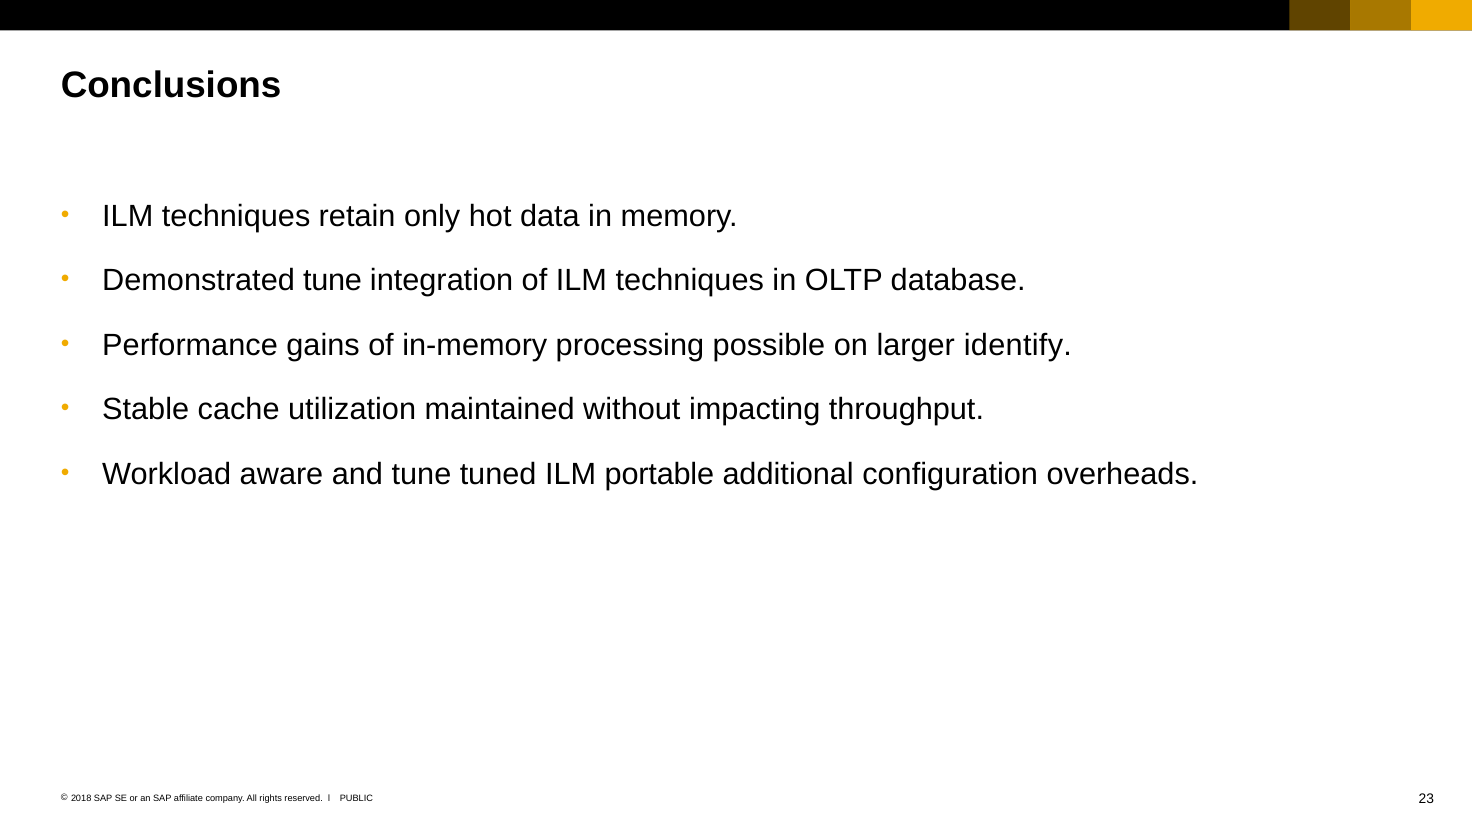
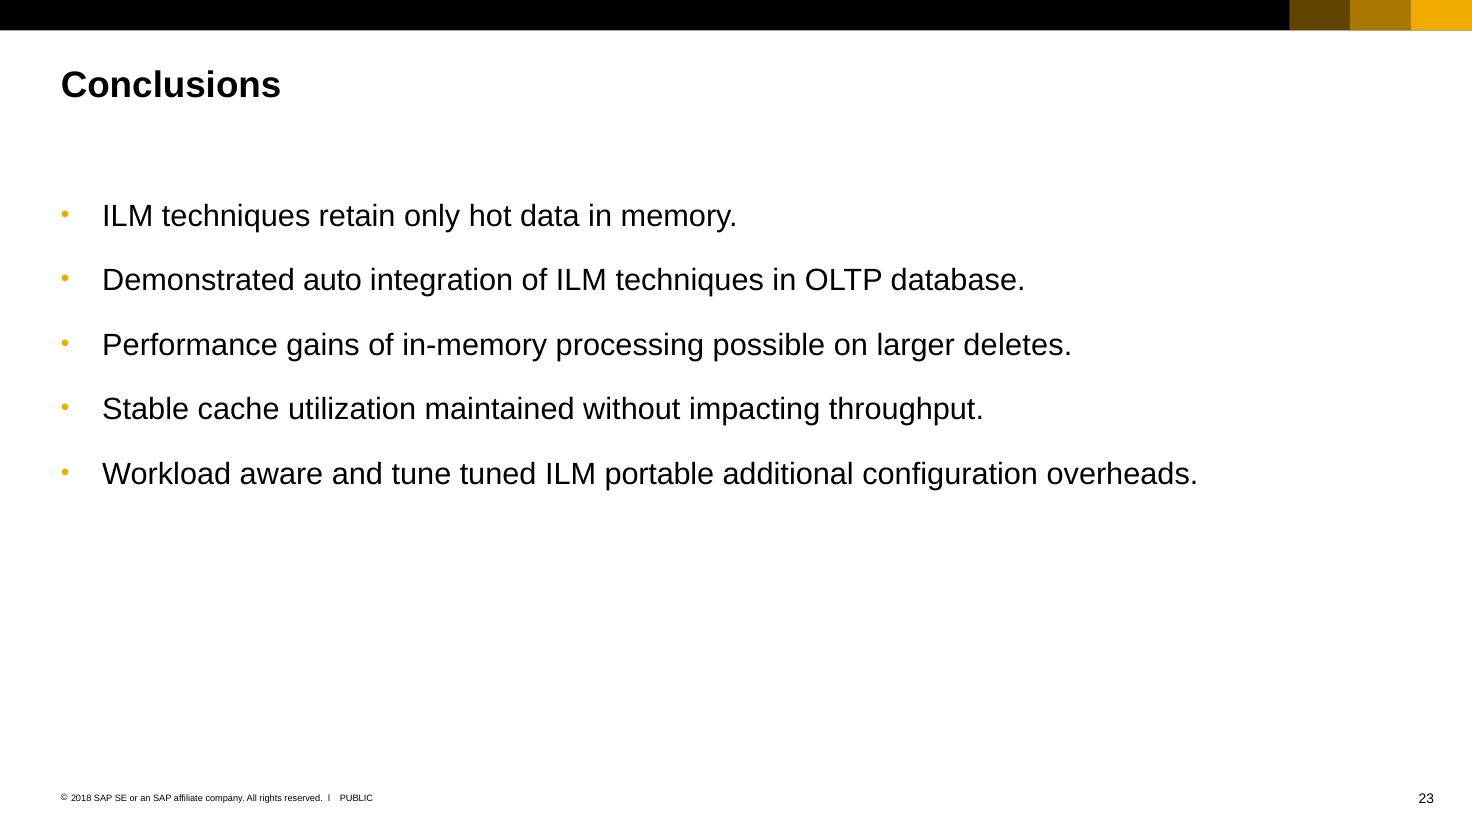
Demonstrated tune: tune -> auto
identify: identify -> deletes
